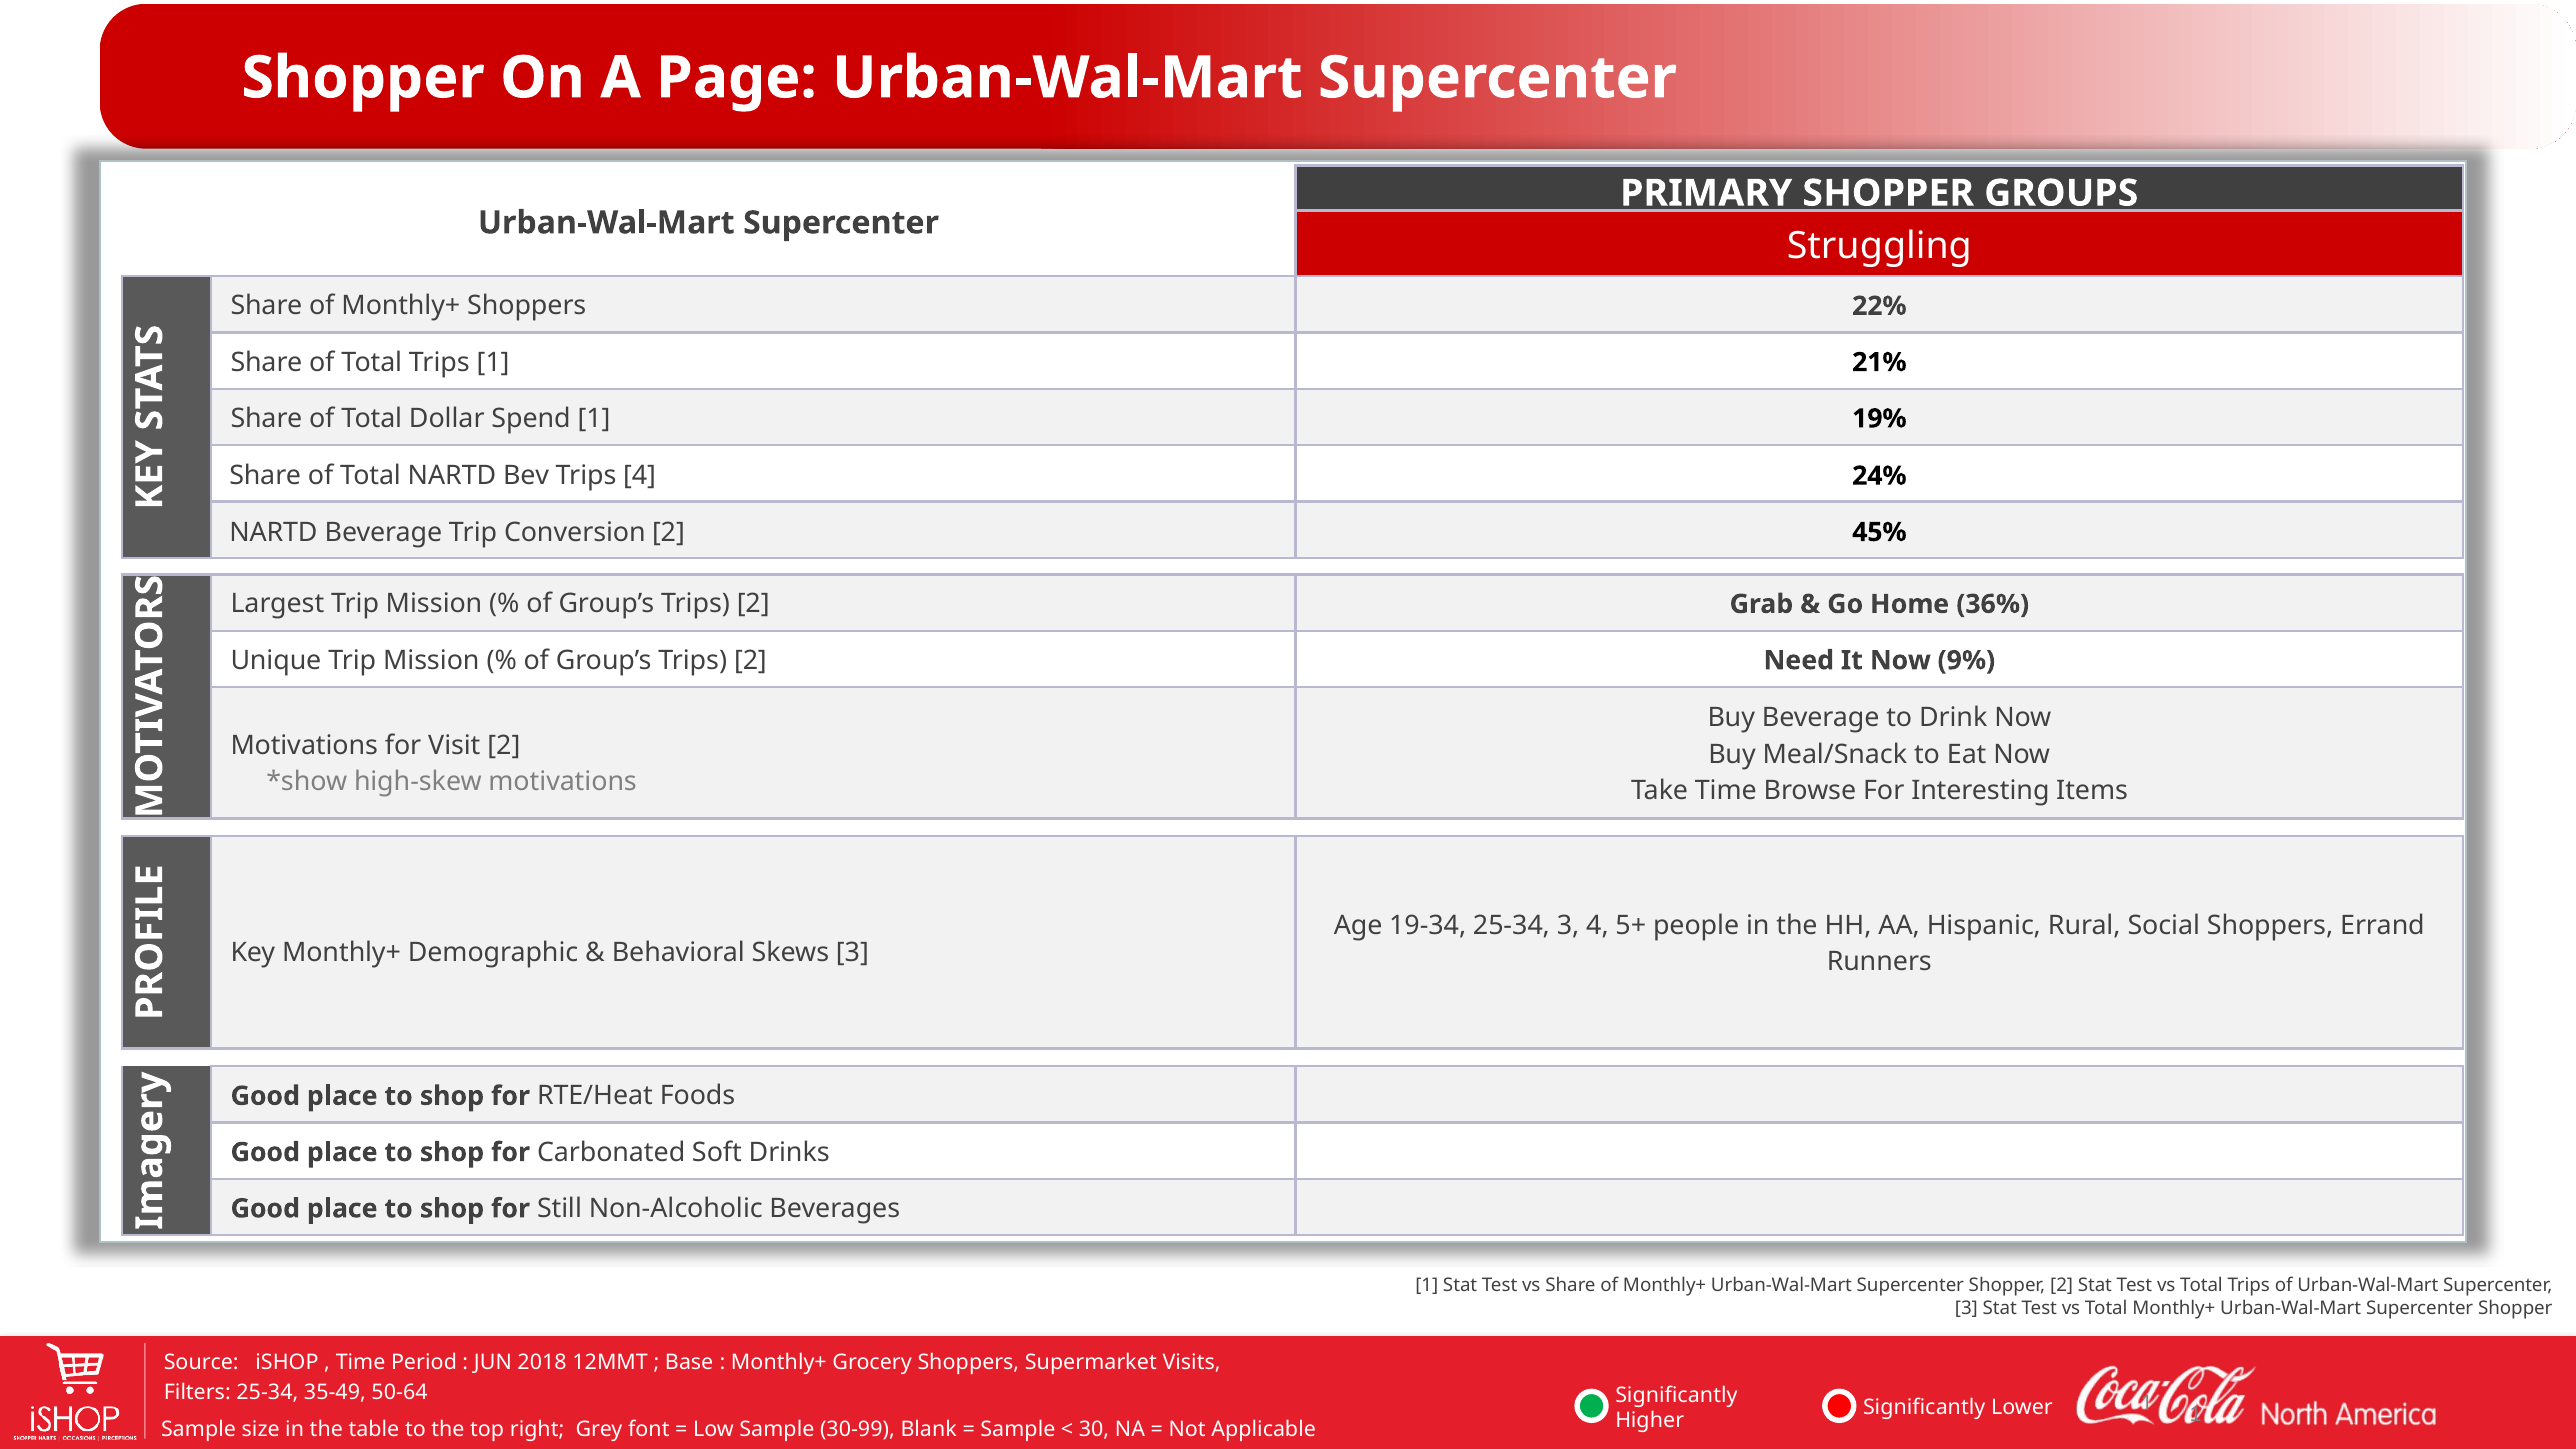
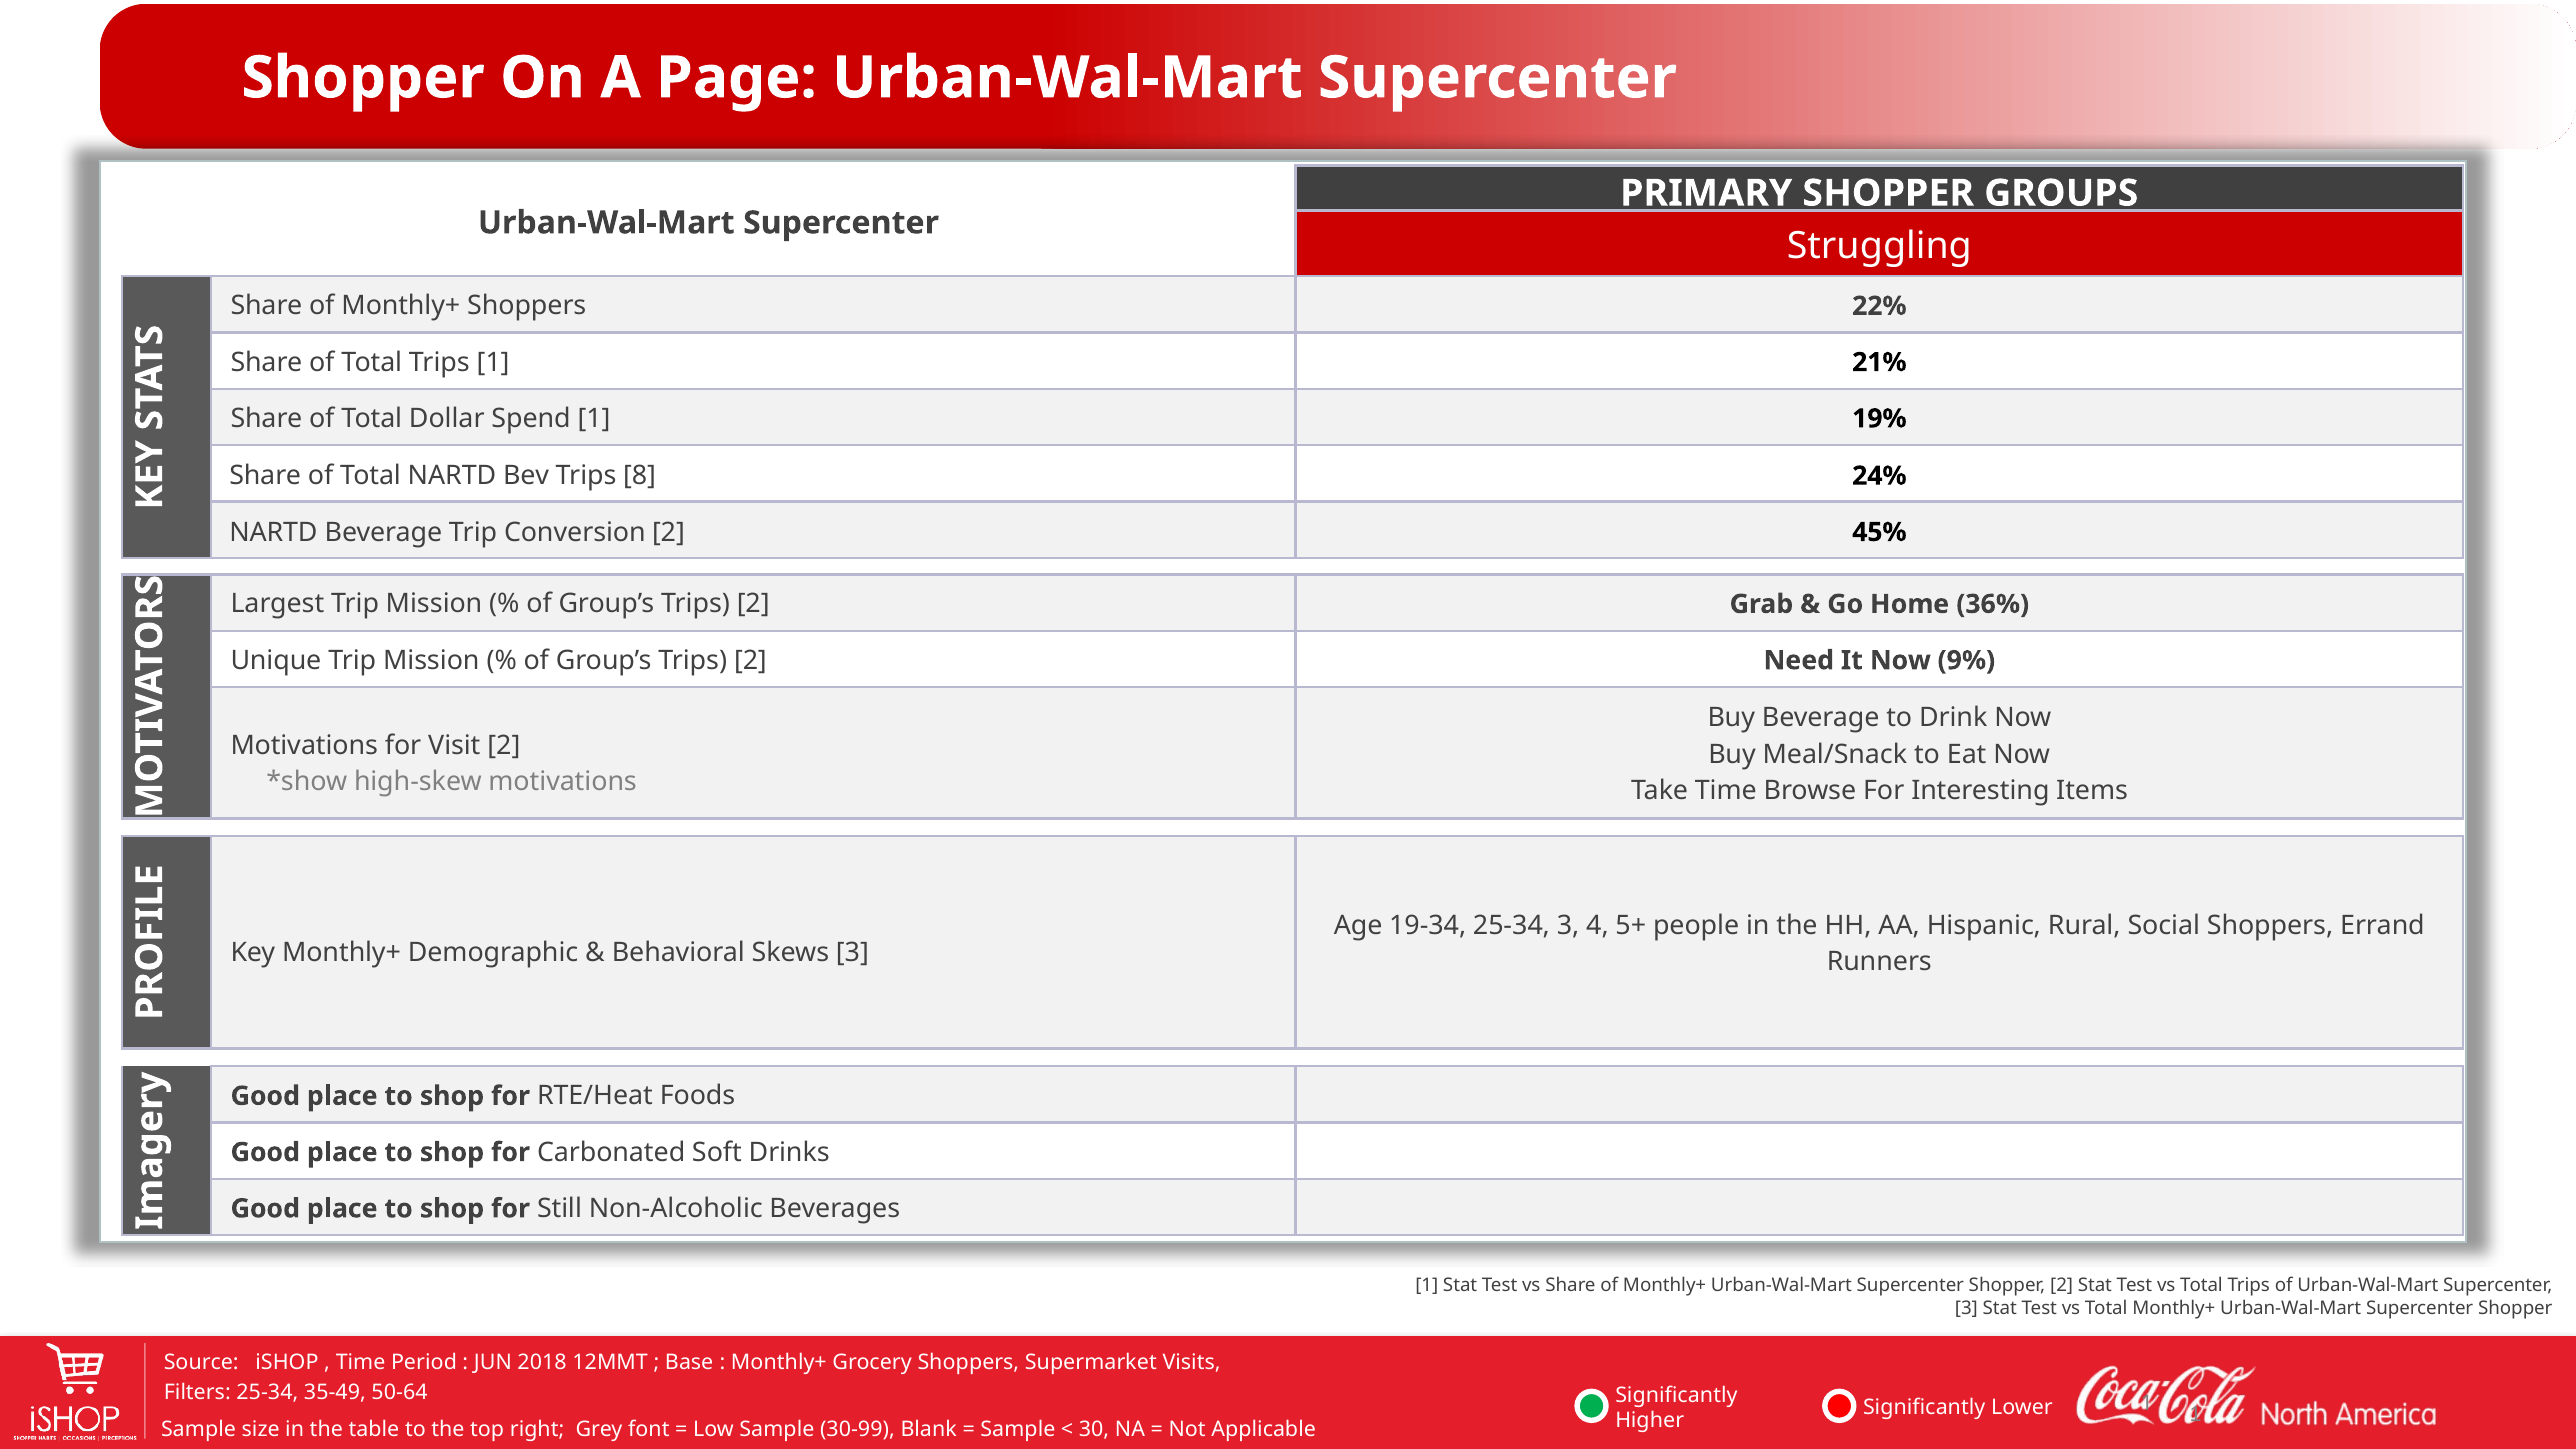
Trips 4: 4 -> 8
